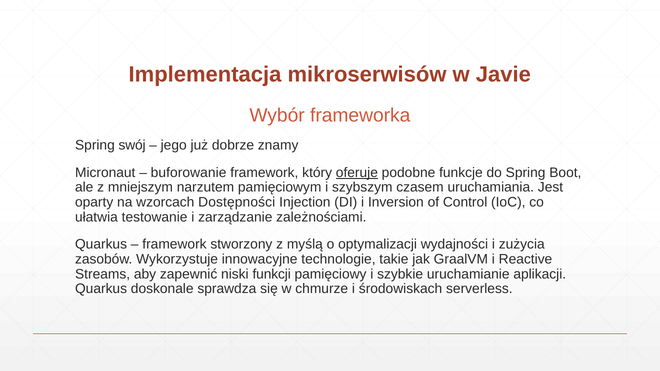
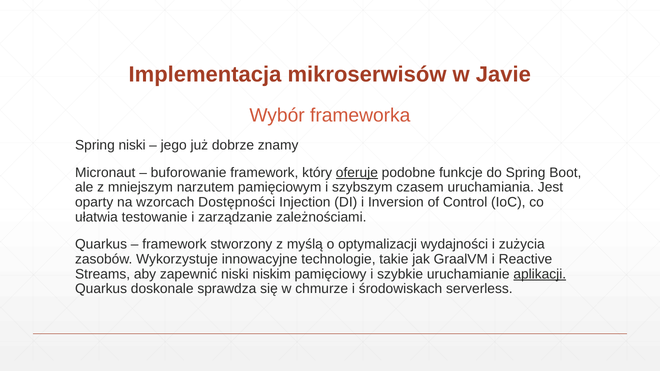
Spring swój: swój -> niski
funkcji: funkcji -> niskim
aplikacji underline: none -> present
